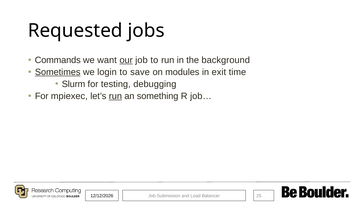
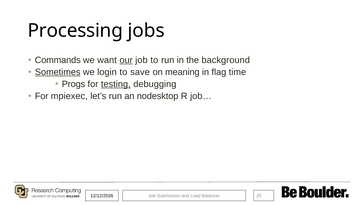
Requested: Requested -> Processing
modules: modules -> meaning
exit: exit -> flag
Slurm: Slurm -> Progs
testing underline: none -> present
run at (115, 96) underline: present -> none
something: something -> nodesktop
